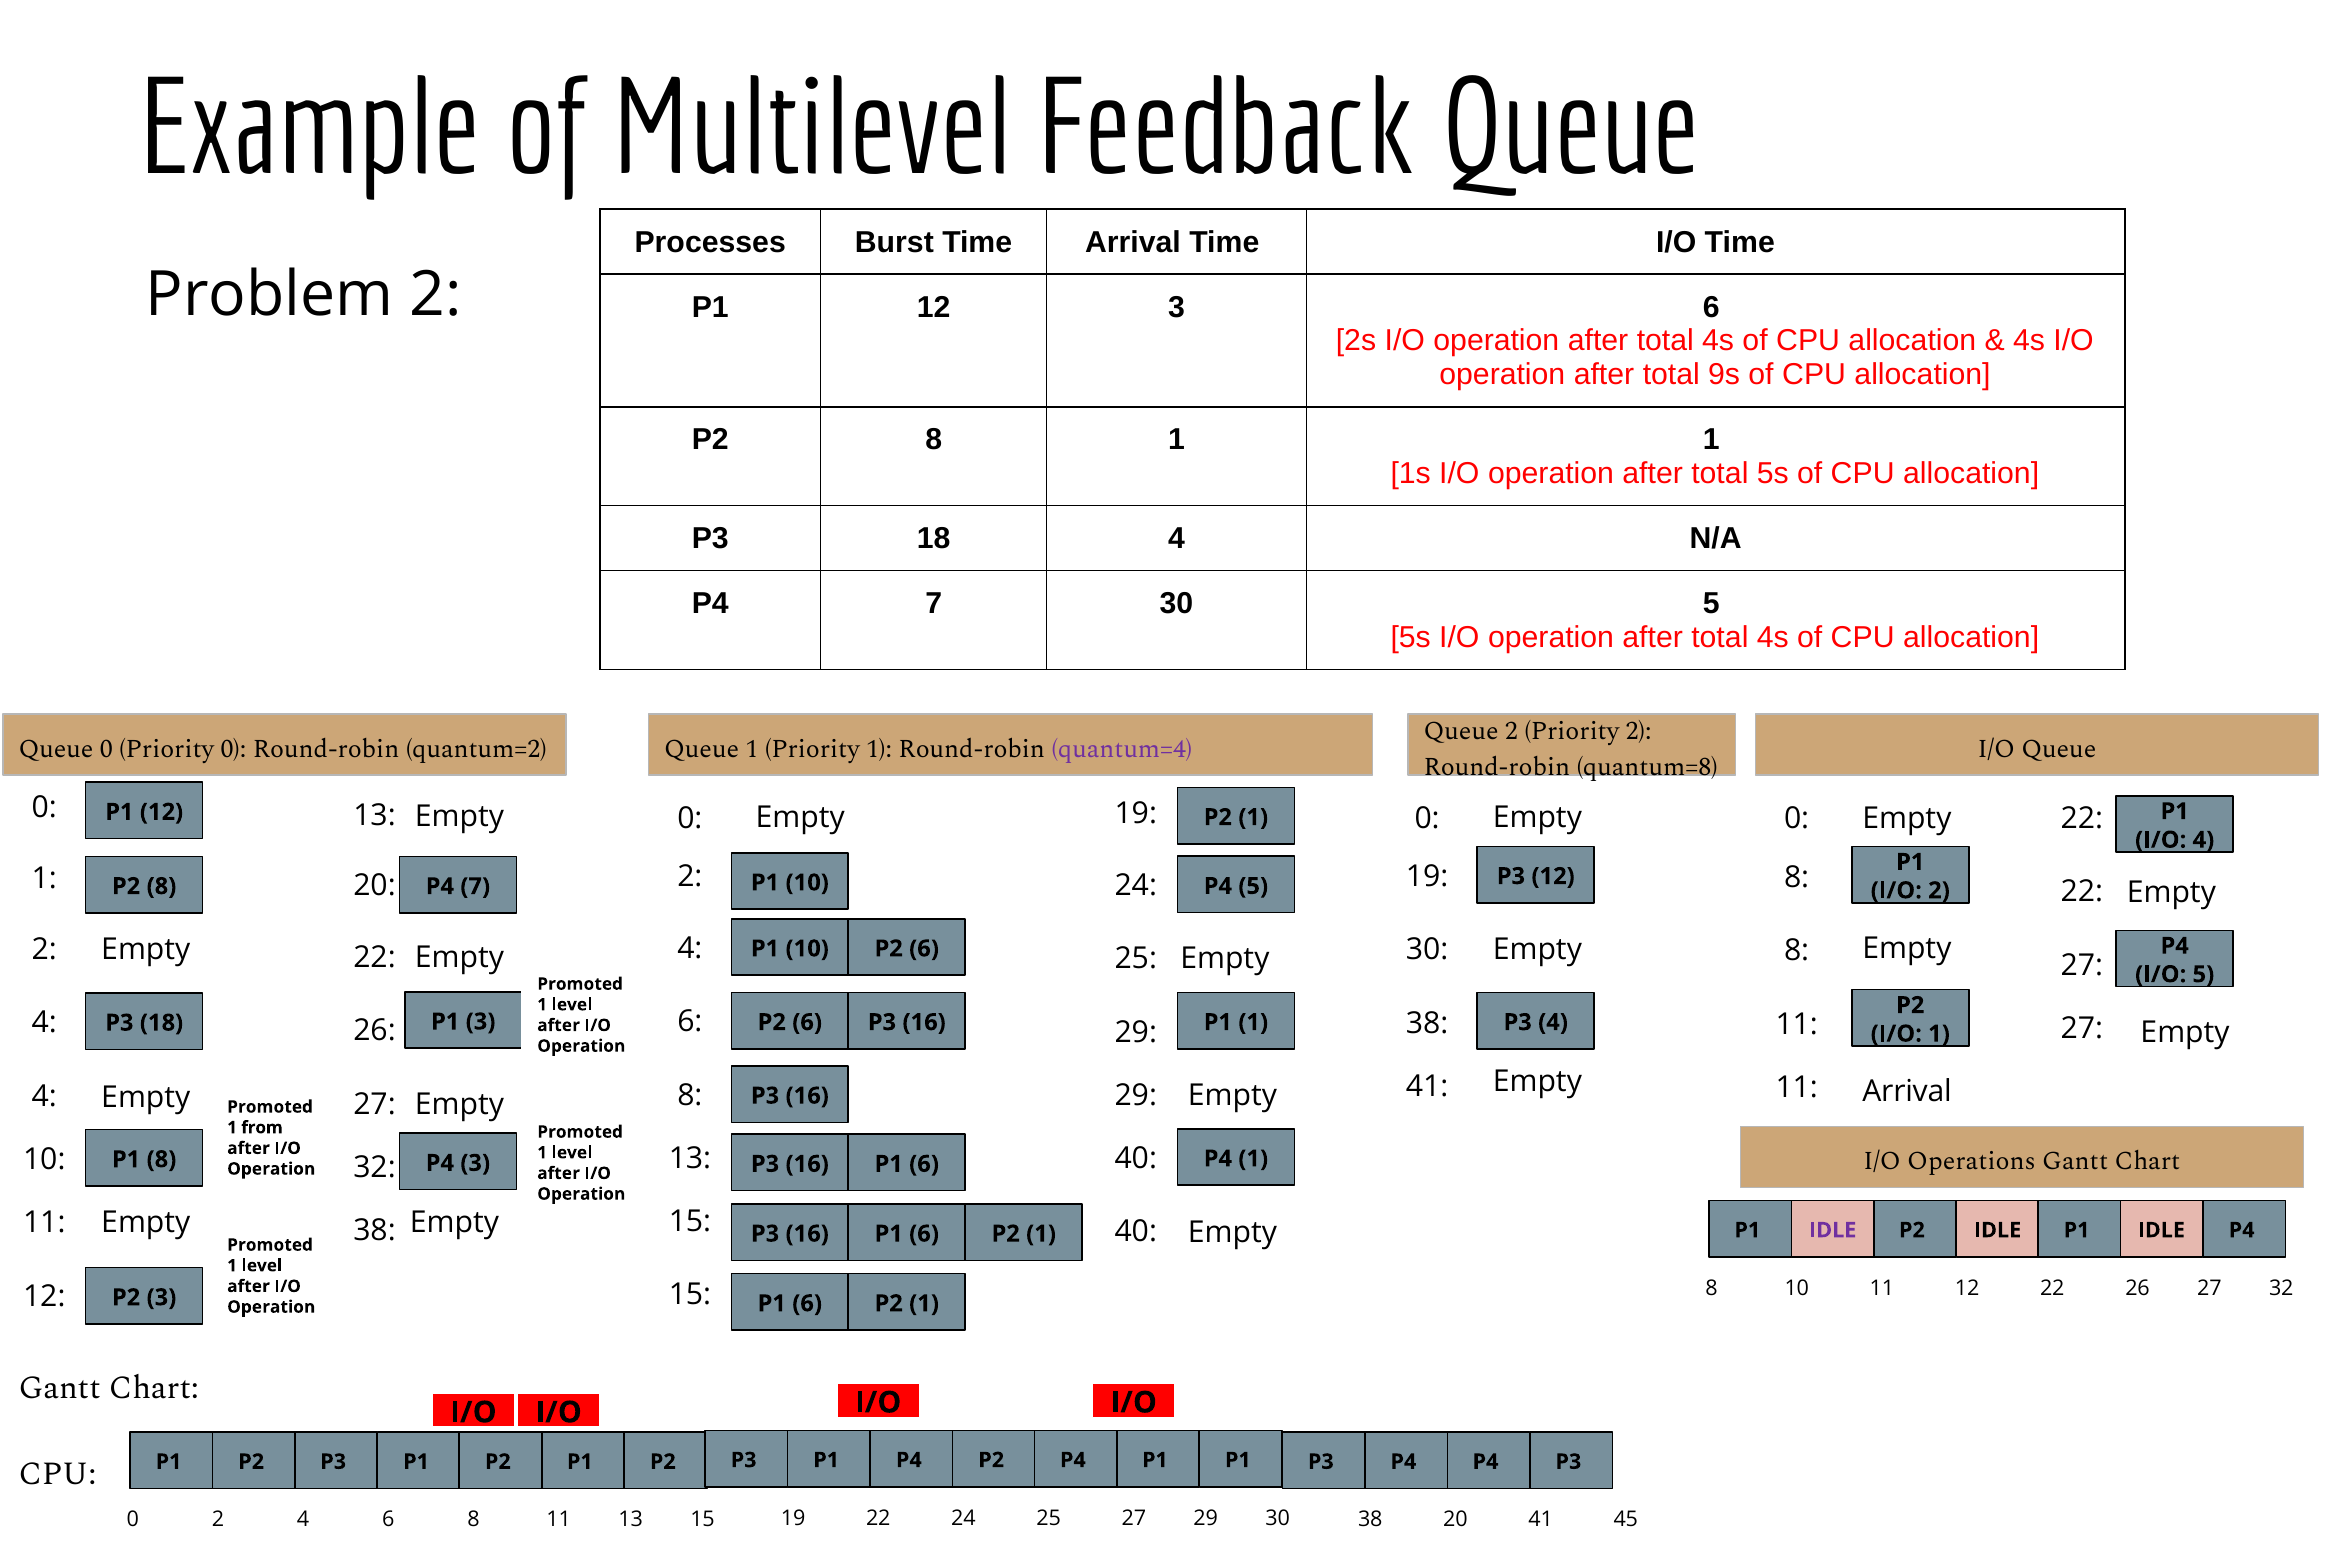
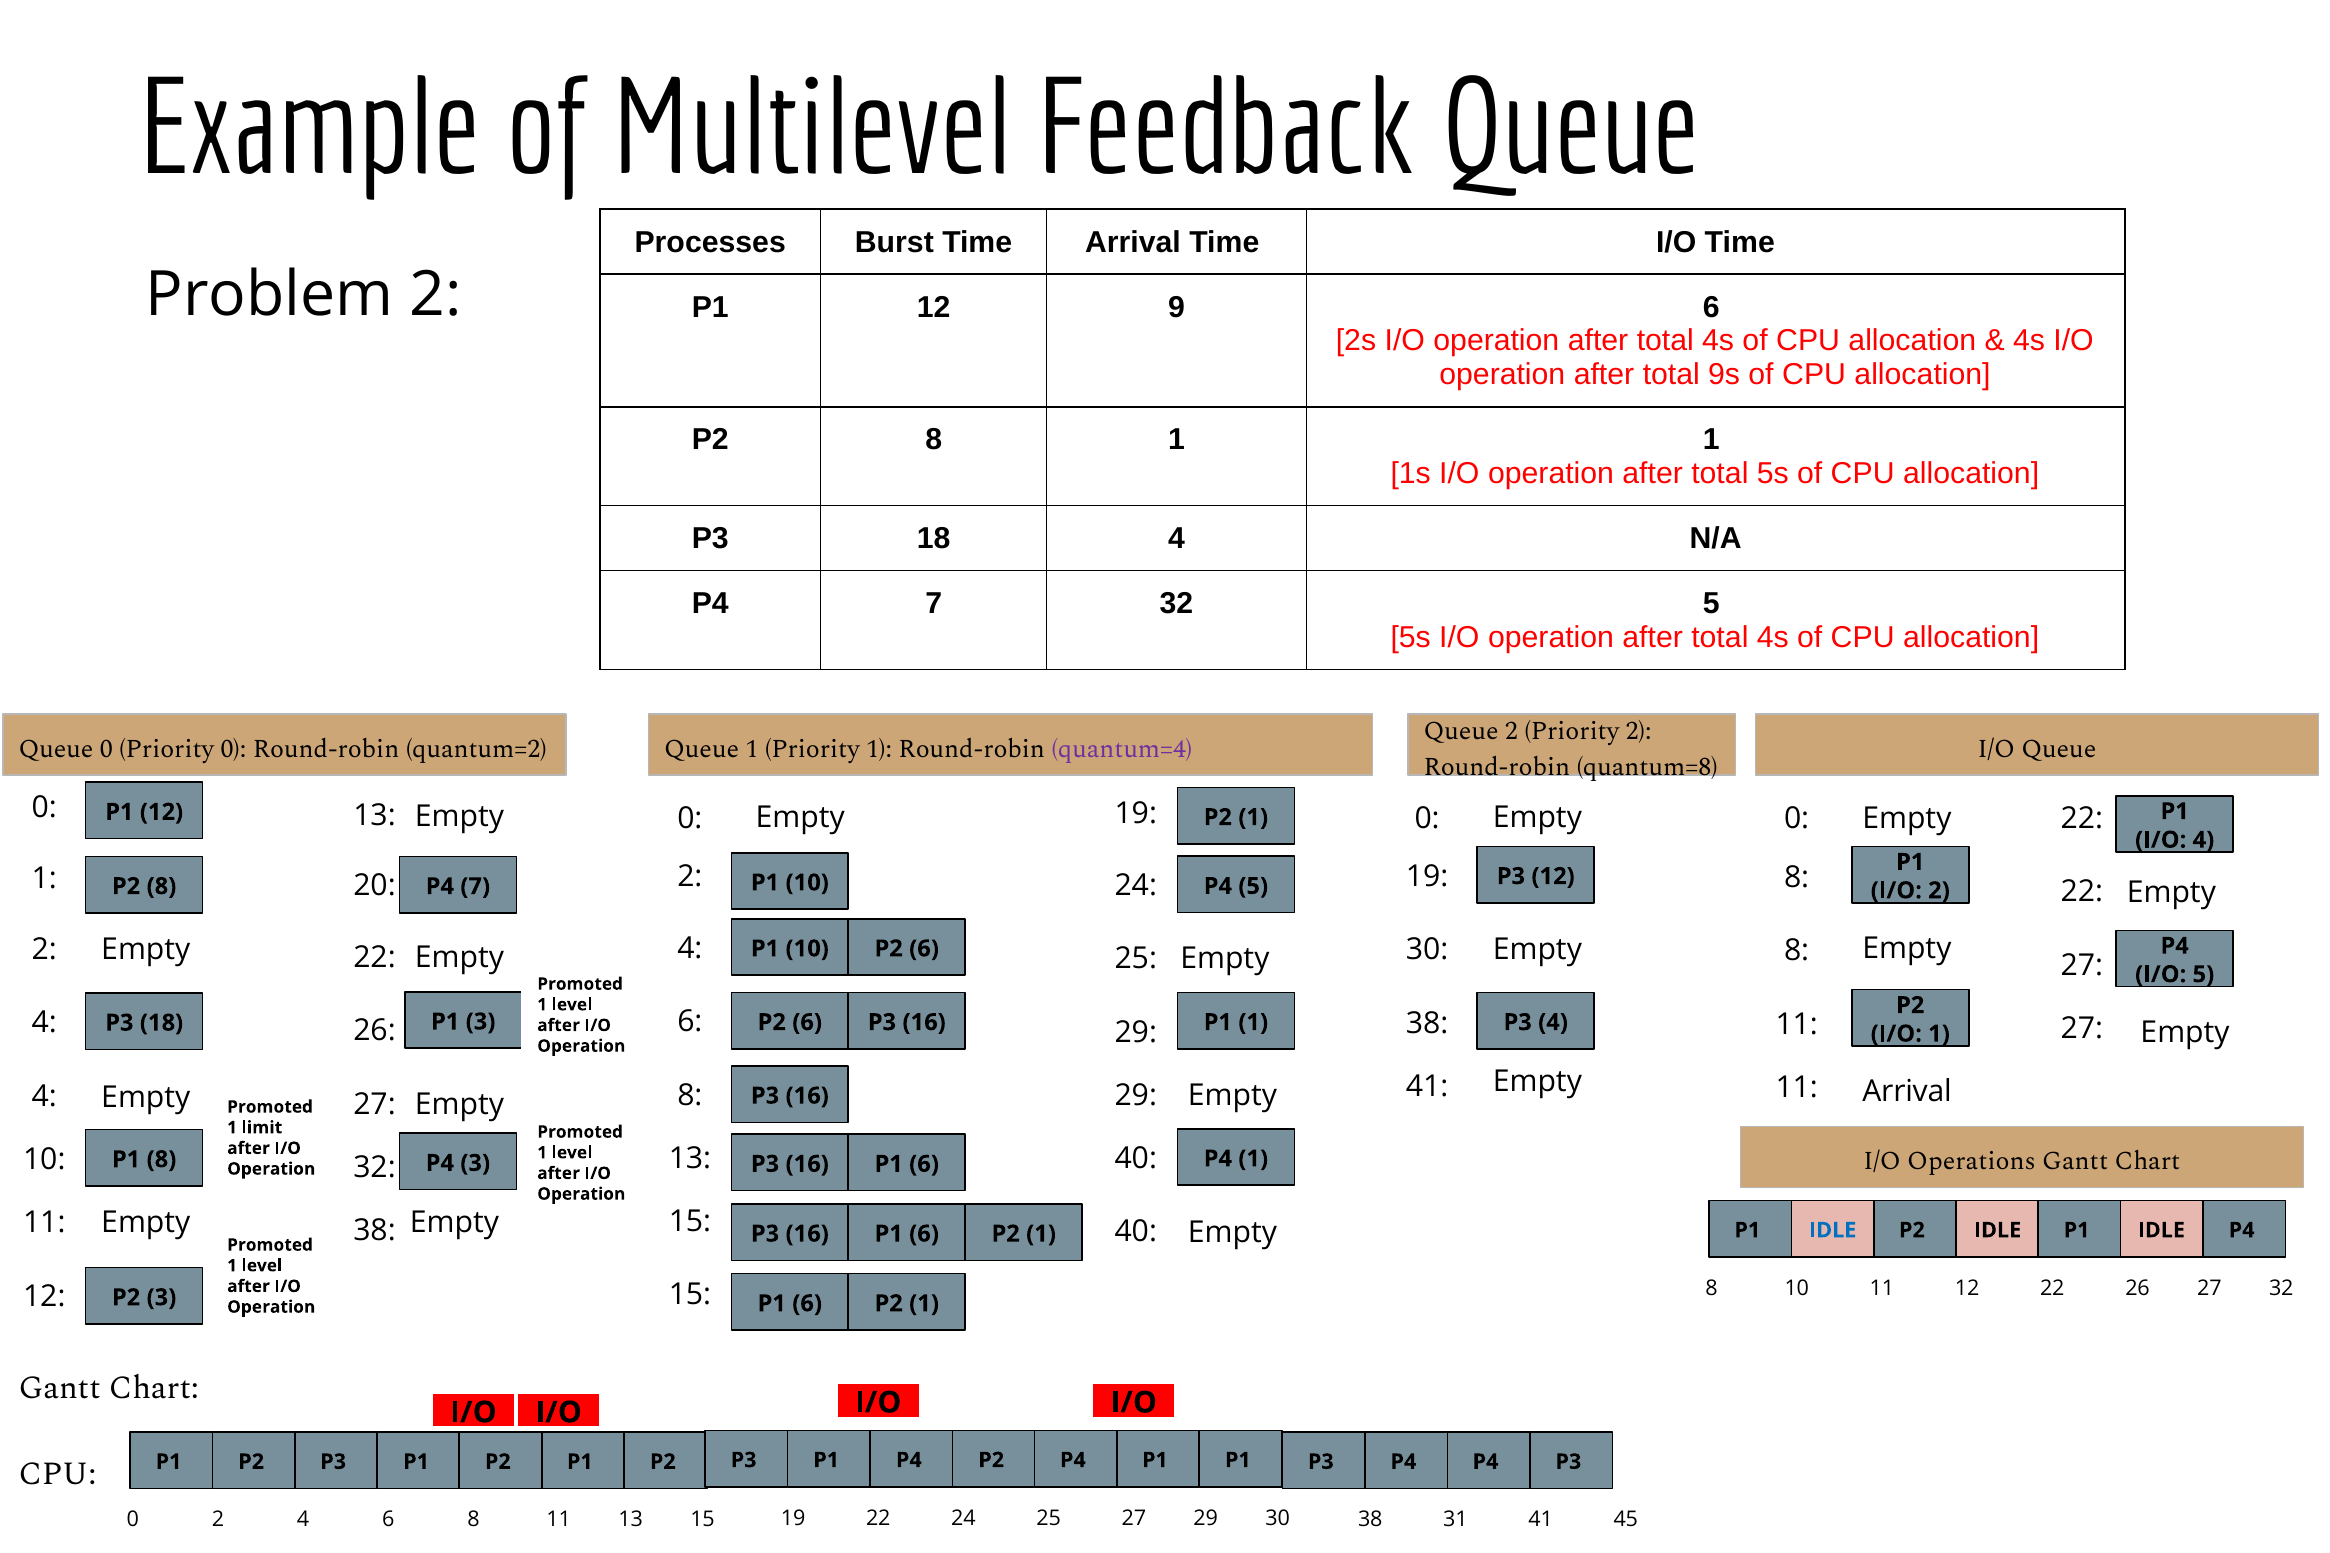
12 3: 3 -> 9
7 30: 30 -> 32
from: from -> limit
IDLE at (1833, 1230) colour: purple -> blue
38 20: 20 -> 31
